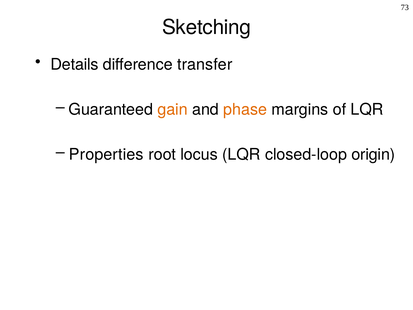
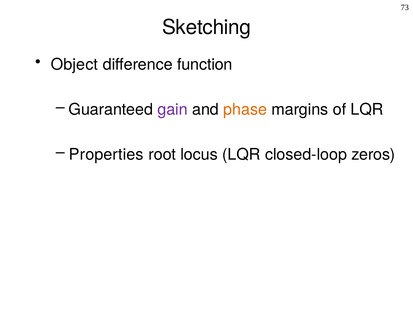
Details: Details -> Object
transfer: transfer -> function
gain colour: orange -> purple
origin: origin -> zeros
